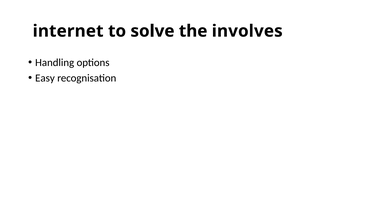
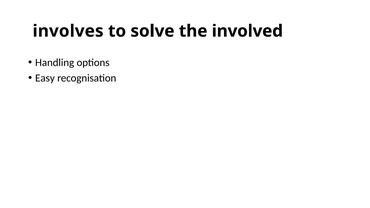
internet: internet -> involves
involves: involves -> involved
